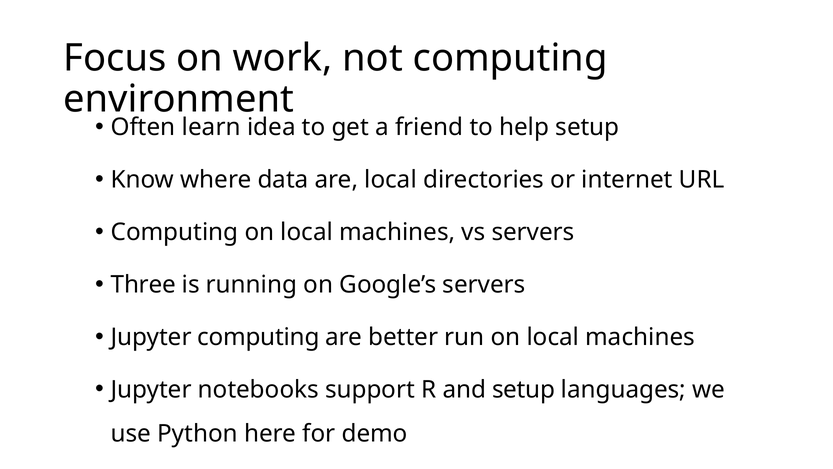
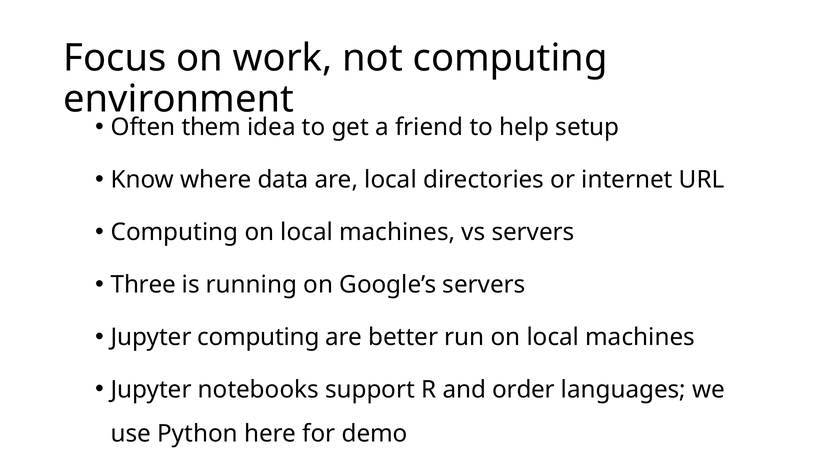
learn: learn -> them
and setup: setup -> order
